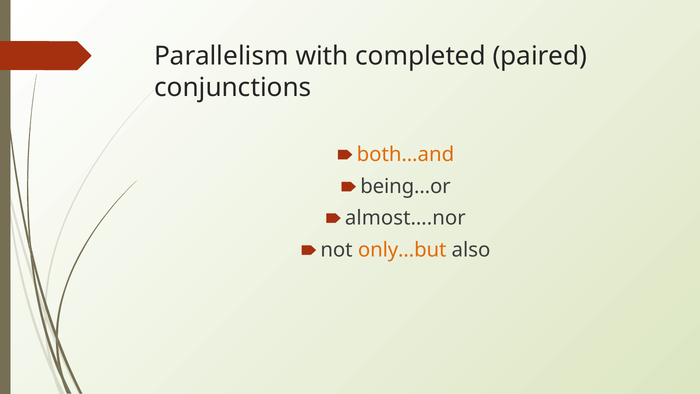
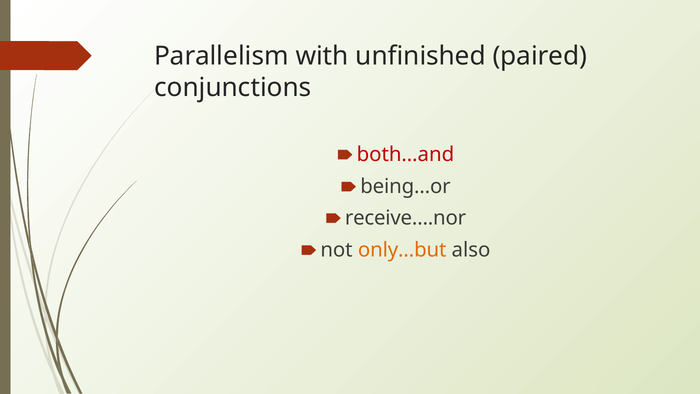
completed: completed -> unfinished
both…and colour: orange -> red
almost….nor: almost….nor -> receive….nor
